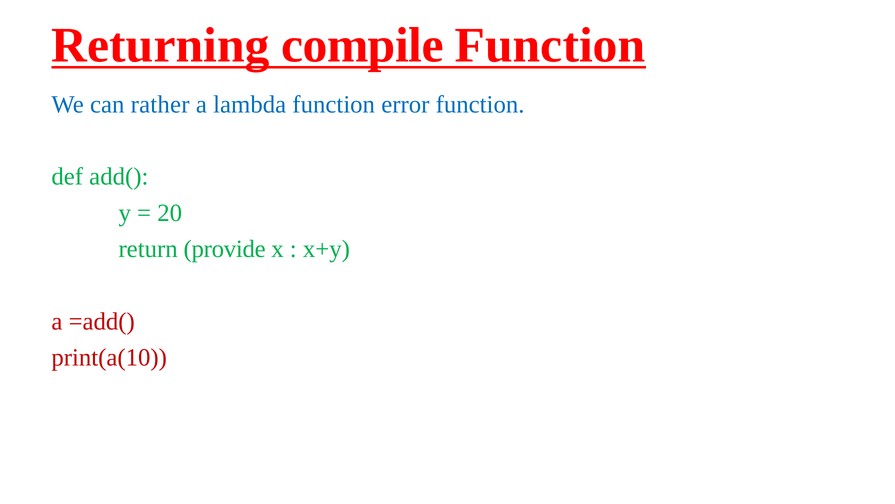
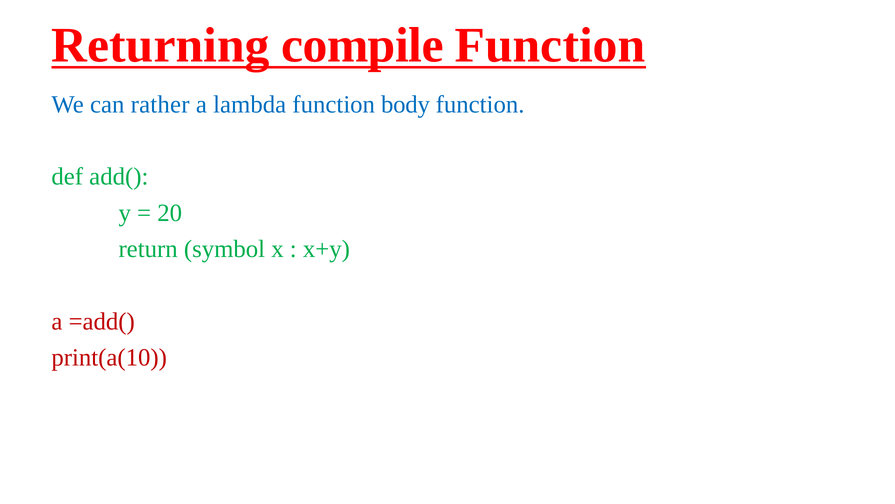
error: error -> body
provide: provide -> symbol
